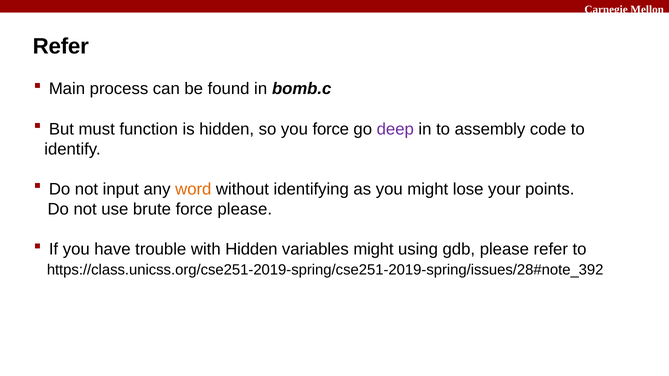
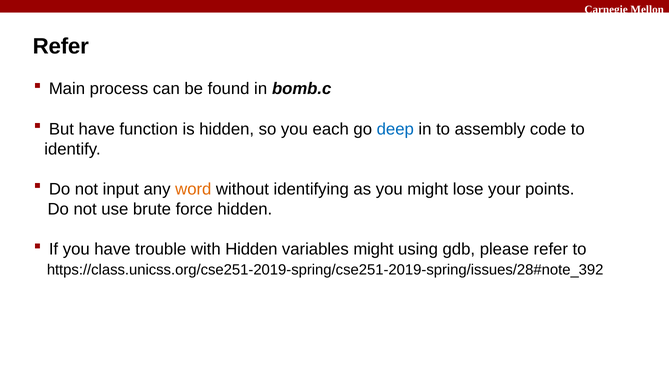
But must: must -> have
you force: force -> each
deep colour: purple -> blue
force please: please -> hidden
